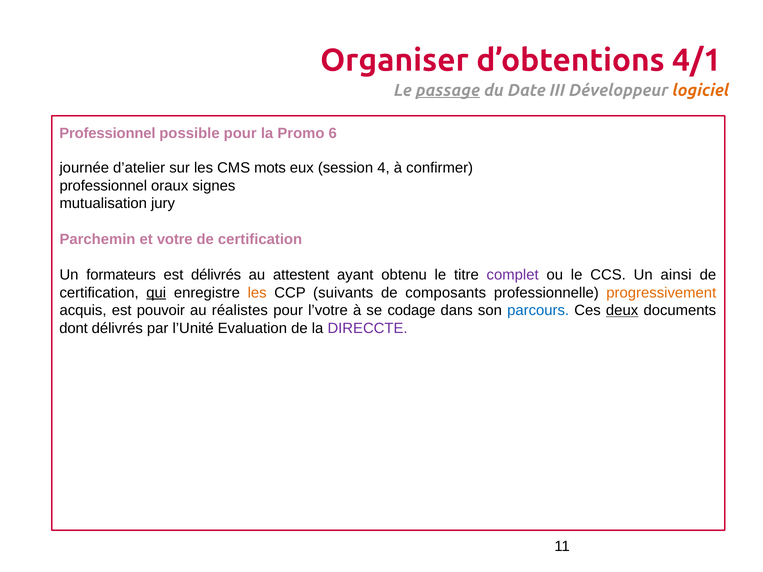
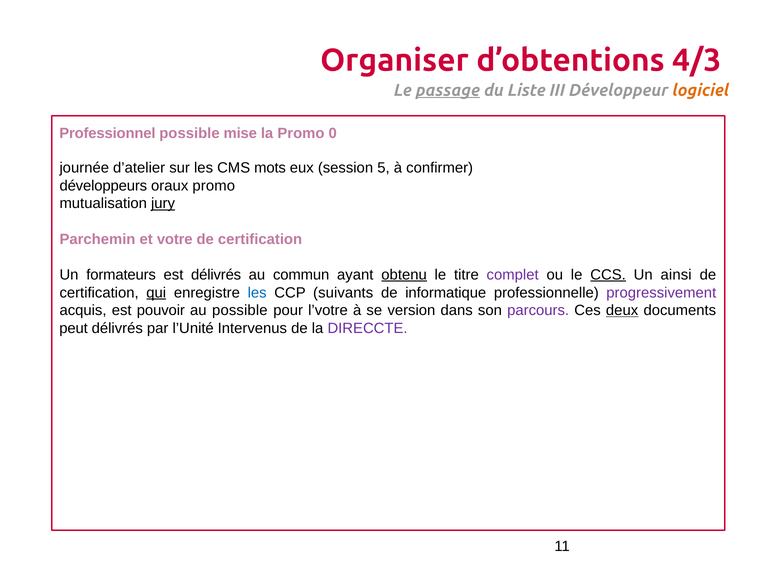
4/1: 4/1 -> 4/3
Date: Date -> Liste
possible pour: pour -> mise
6: 6 -> 0
4: 4 -> 5
professionnel at (103, 186): professionnel -> développeurs
oraux signes: signes -> promo
jury underline: none -> present
attestent: attestent -> commun
obtenu underline: none -> present
CCS underline: none -> present
les at (257, 293) colour: orange -> blue
composants: composants -> informatique
progressivement colour: orange -> purple
au réalistes: réalistes -> possible
codage: codage -> version
parcours colour: blue -> purple
dont: dont -> peut
Evaluation: Evaluation -> Intervenus
